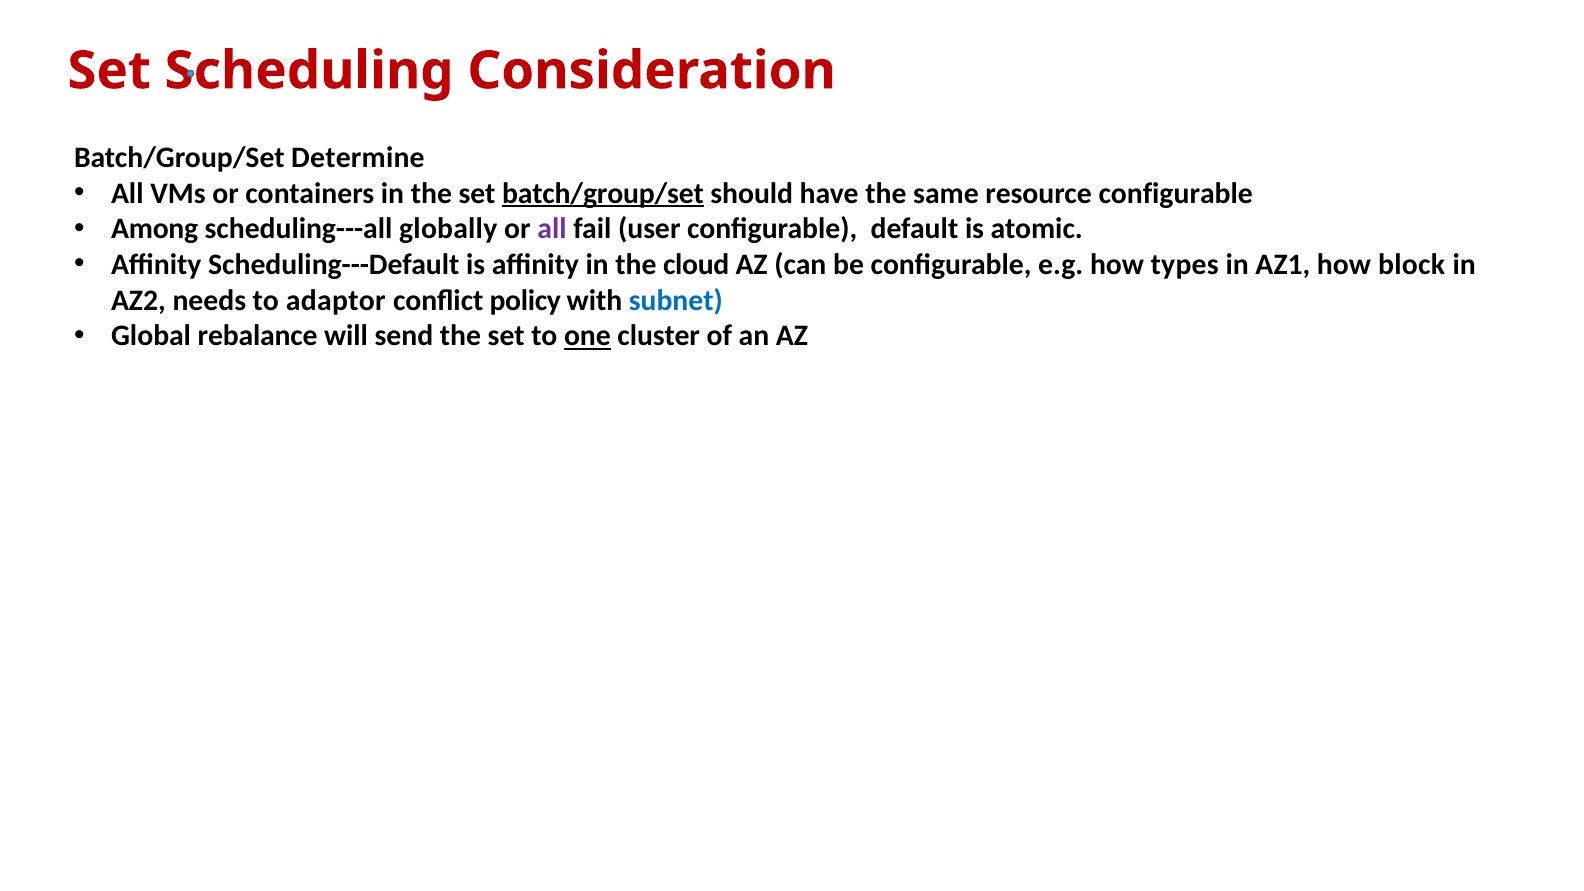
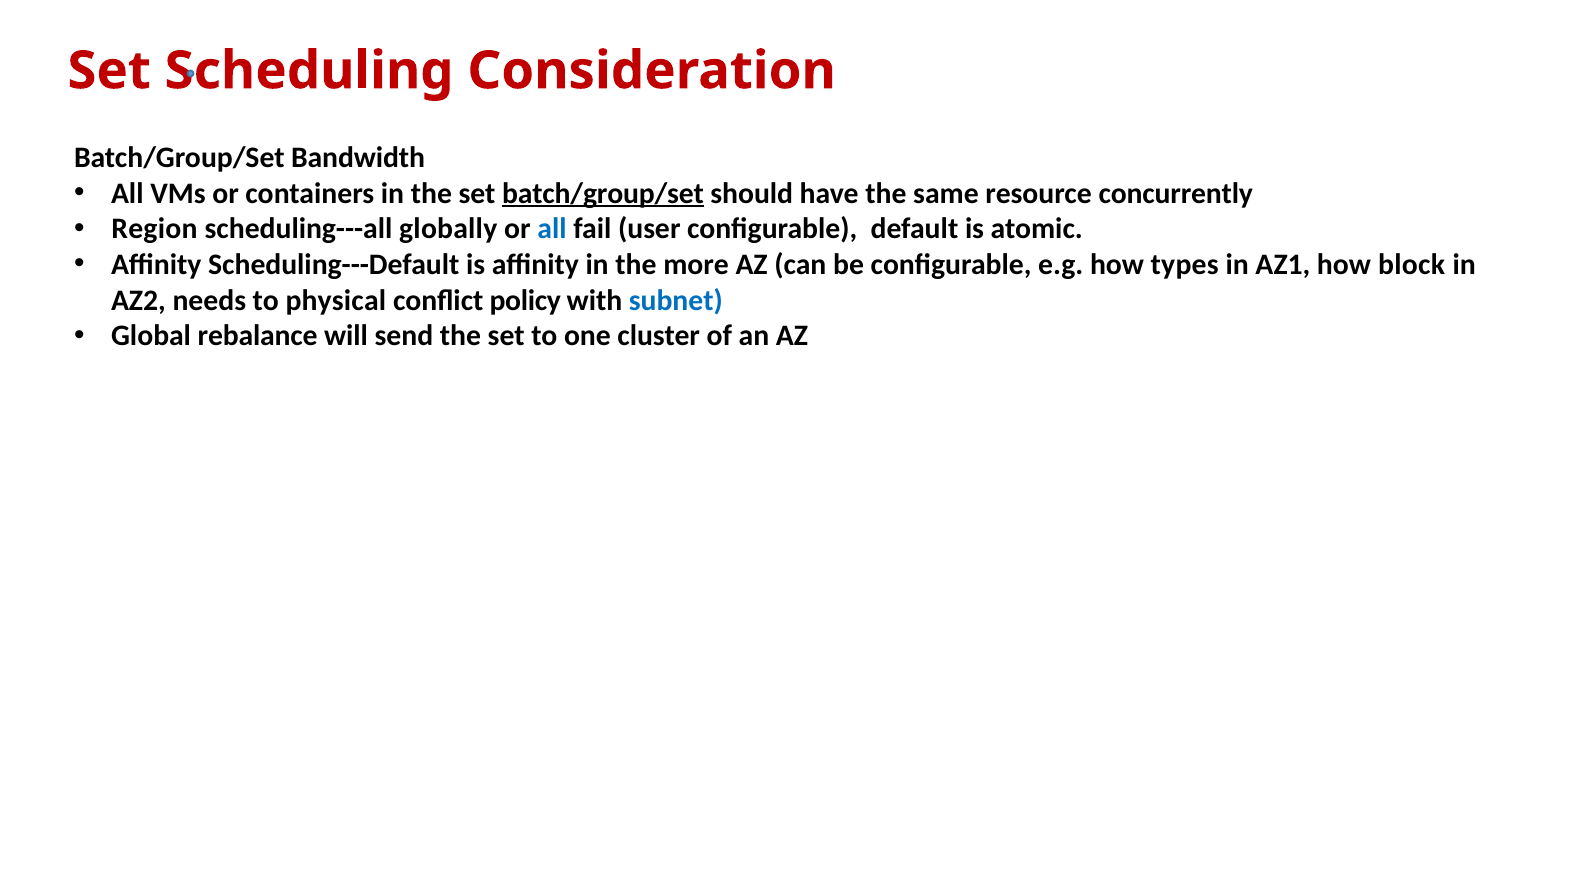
Determine: Determine -> Bandwidth
resource configurable: configurable -> concurrently
Among: Among -> Region
all at (552, 229) colour: purple -> blue
cloud: cloud -> more
adaptor: adaptor -> physical
one underline: present -> none
